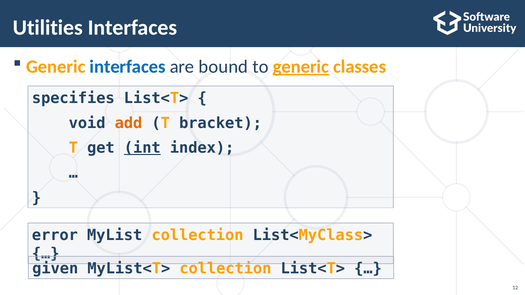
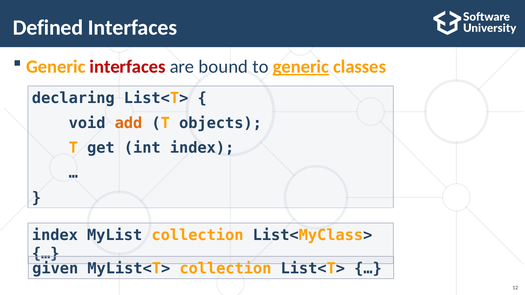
Utilities: Utilities -> Defined
interfaces at (128, 67) colour: blue -> red
specifies: specifies -> declaring
bracket: bracket -> objects
int underline: present -> none
error at (55, 235): error -> index
